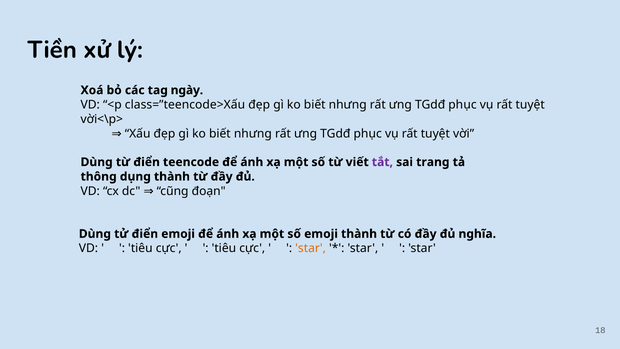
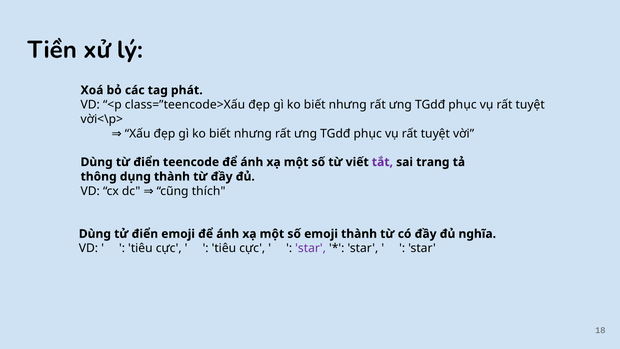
ngày: ngày -> phát
đoạn: đoạn -> thích
star at (311, 248) colour: orange -> purple
